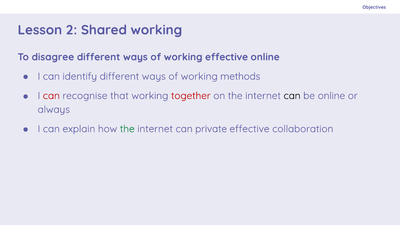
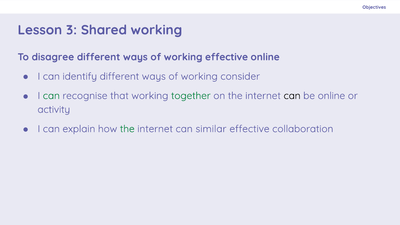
2: 2 -> 3
methods: methods -> consider
can at (51, 96) colour: red -> green
together colour: red -> green
always: always -> activity
private: private -> similar
